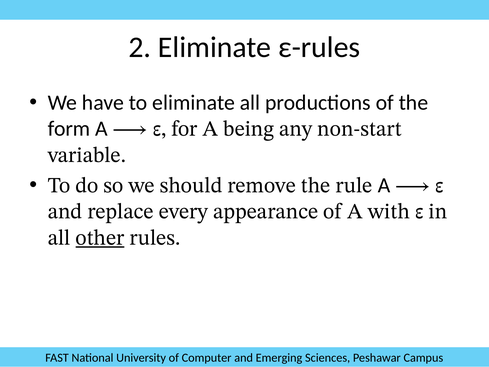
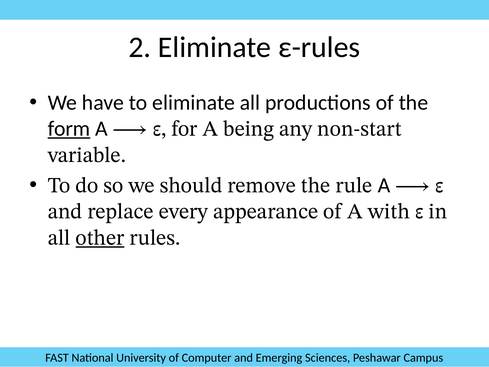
form underline: none -> present
